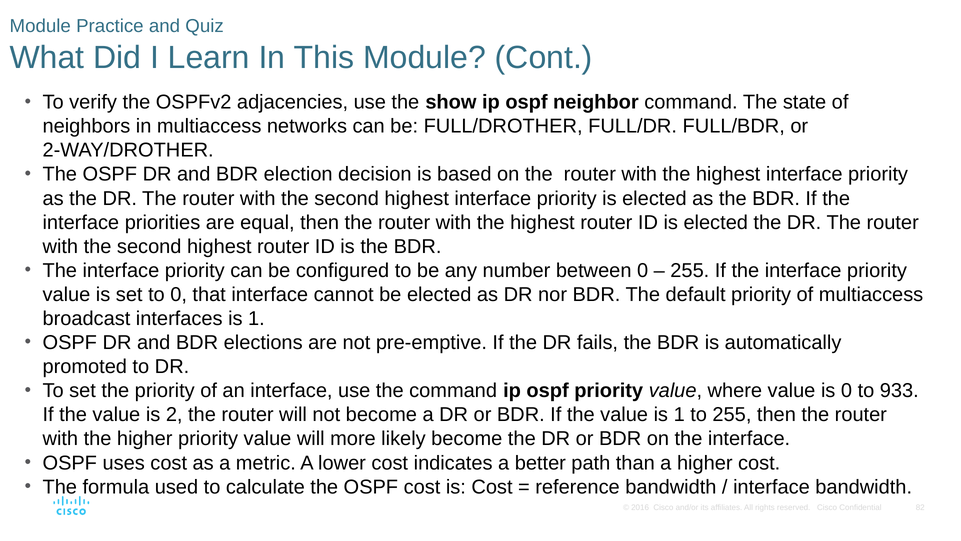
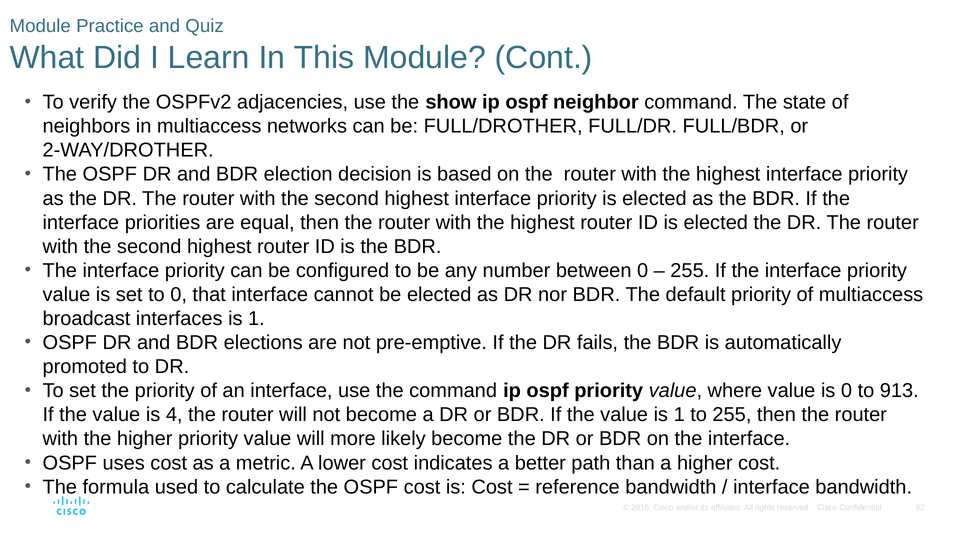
933: 933 -> 913
2: 2 -> 4
